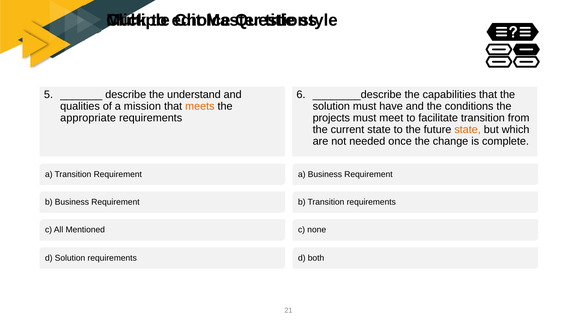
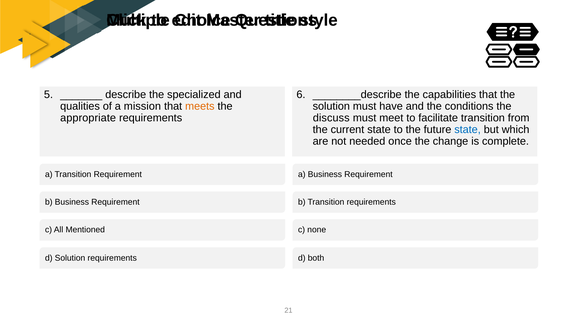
understand: understand -> specialized
projects: projects -> discuss
state at (468, 129) colour: orange -> blue
